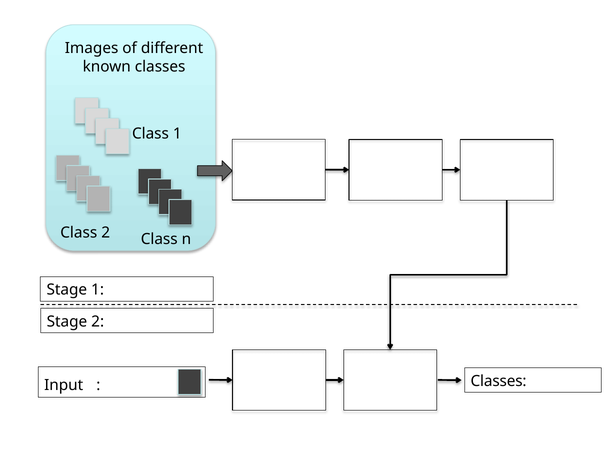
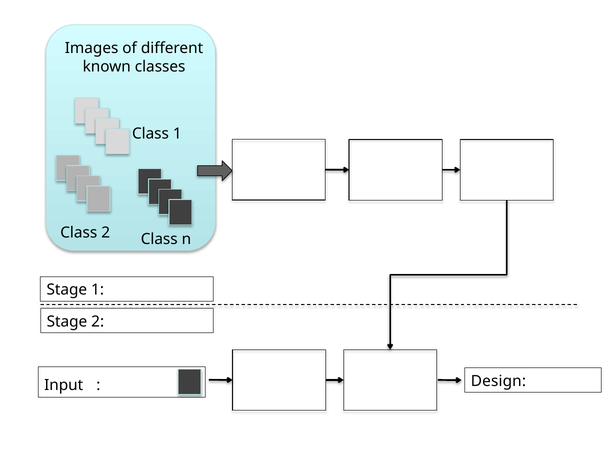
Classes at (499, 381): Classes -> Design
